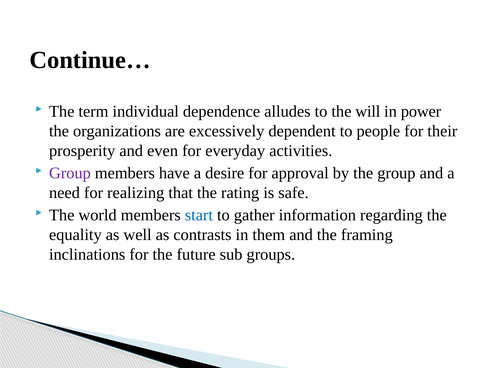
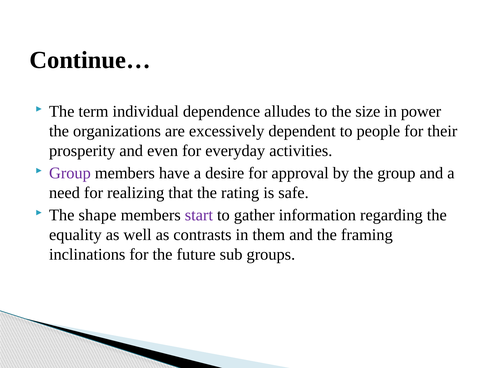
will: will -> size
world: world -> shape
start colour: blue -> purple
